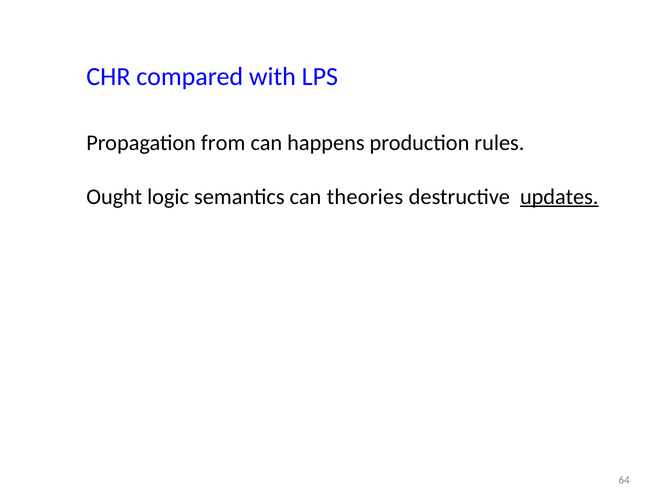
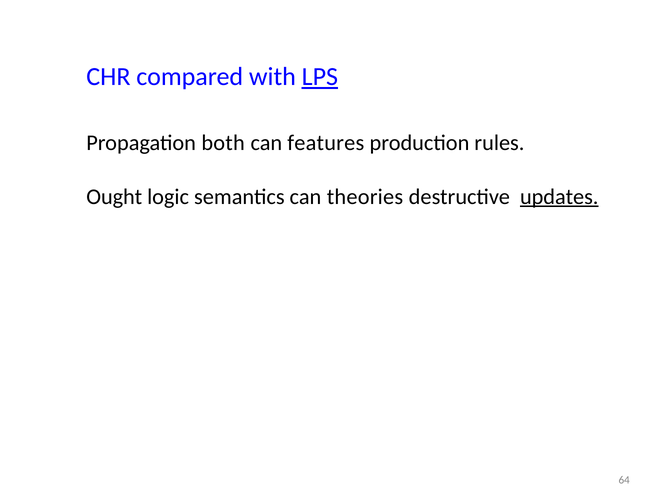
LPS underline: none -> present
from: from -> both
happens: happens -> features
